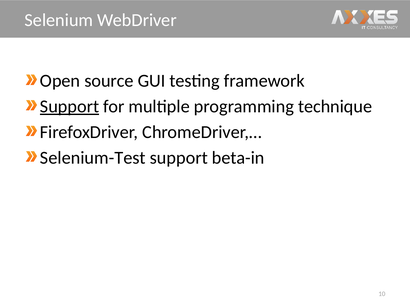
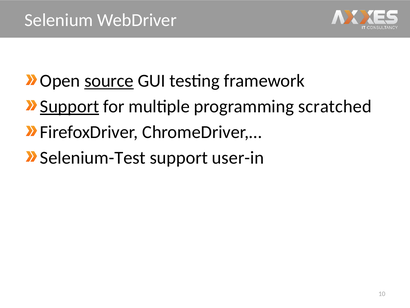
source underline: none -> present
technique: technique -> scratched
beta-in: beta-in -> user-in
